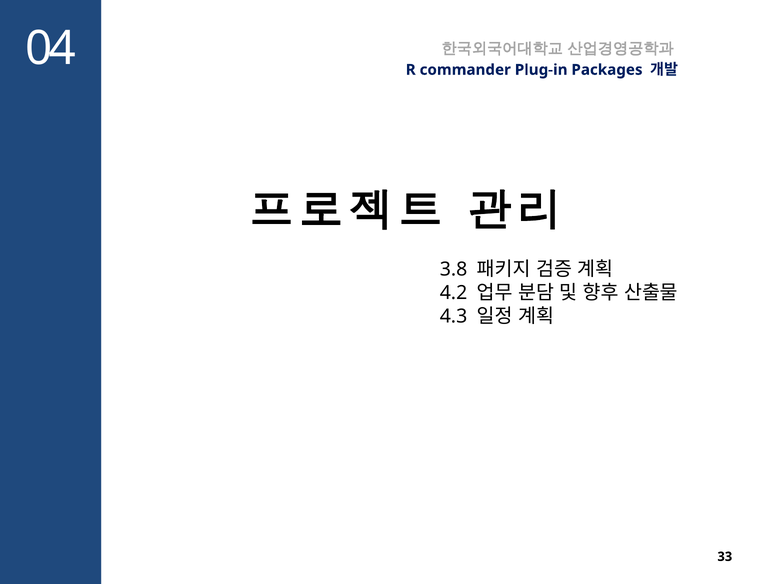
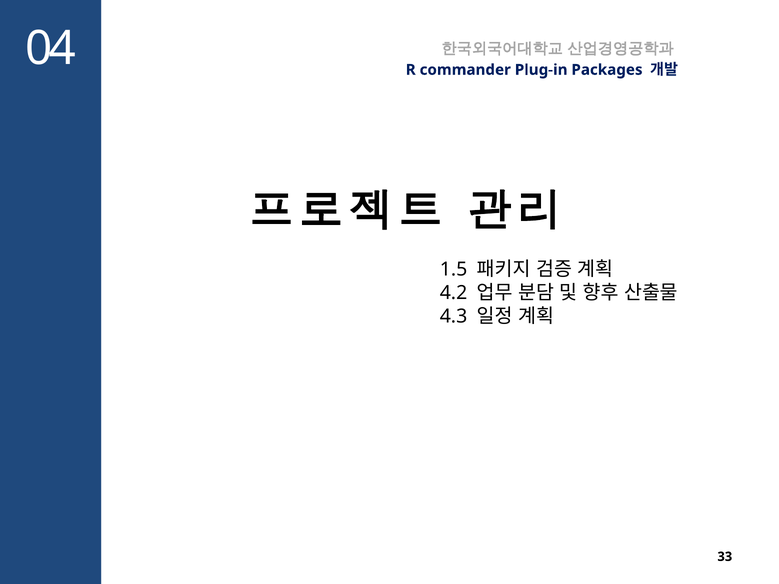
3.8: 3.8 -> 1.5
